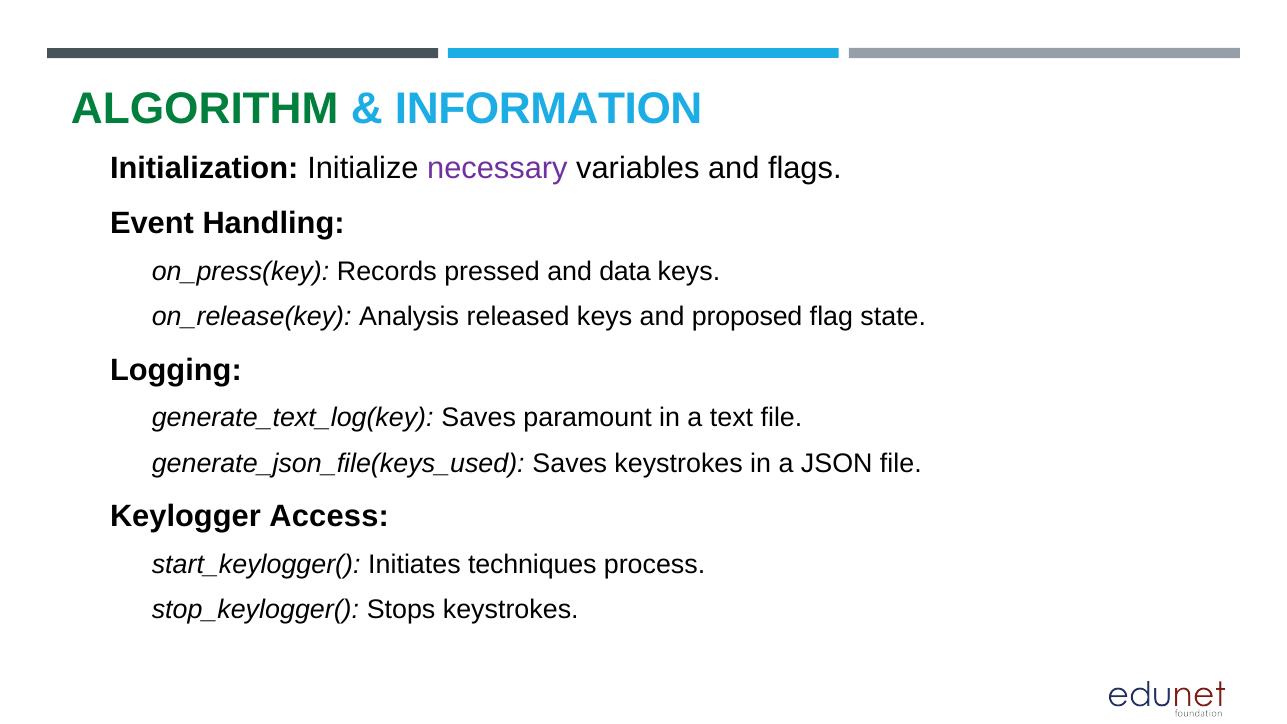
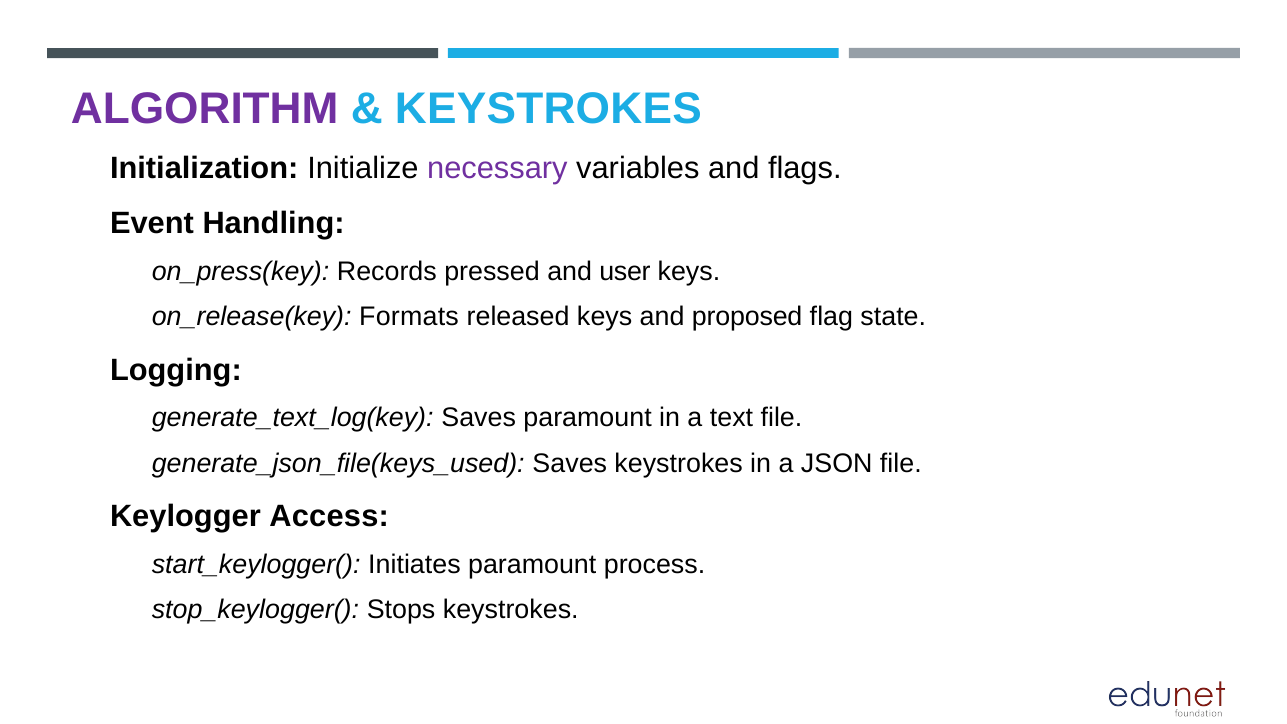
ALGORITHM colour: green -> purple
INFORMATION at (549, 109): INFORMATION -> KEYSTROKES
data: data -> user
Analysis: Analysis -> Formats
Initiates techniques: techniques -> paramount
